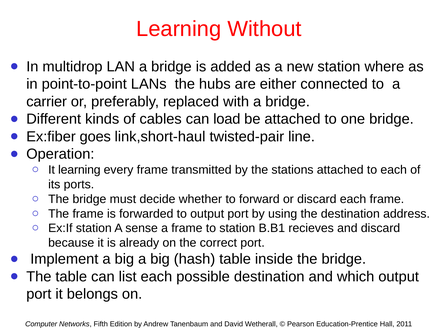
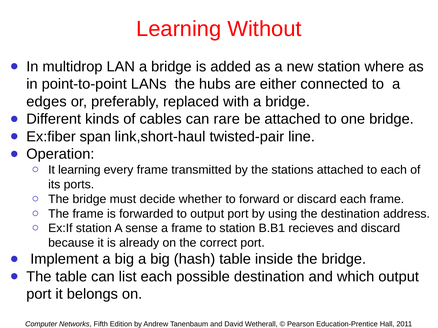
carrier: carrier -> edges
load: load -> rare
goes: goes -> span
